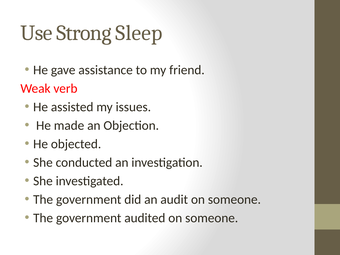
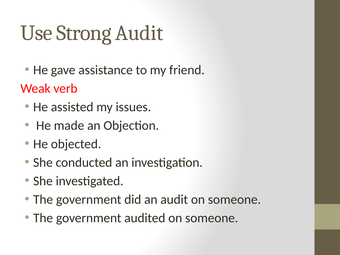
Strong Sleep: Sleep -> Audit
